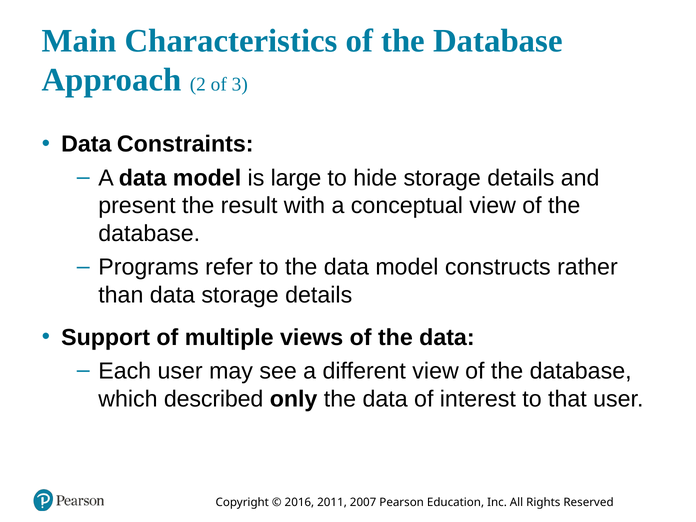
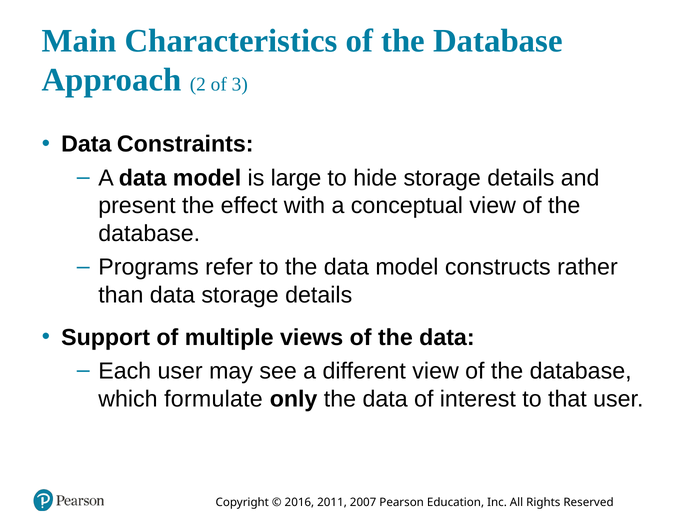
result: result -> effect
described: described -> formulate
